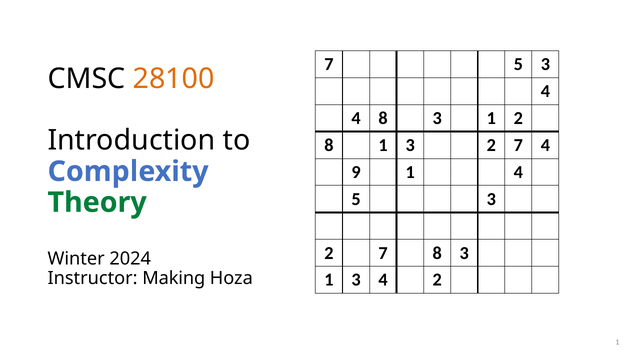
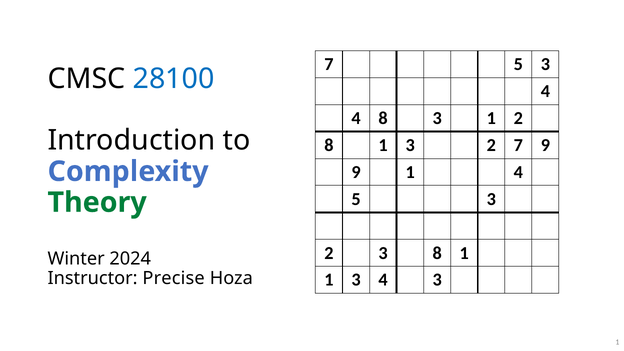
28100 colour: orange -> blue
7 4: 4 -> 9
7 at (383, 253): 7 -> 3
3 at (464, 253): 3 -> 1
4 2: 2 -> 3
Making: Making -> Precise
